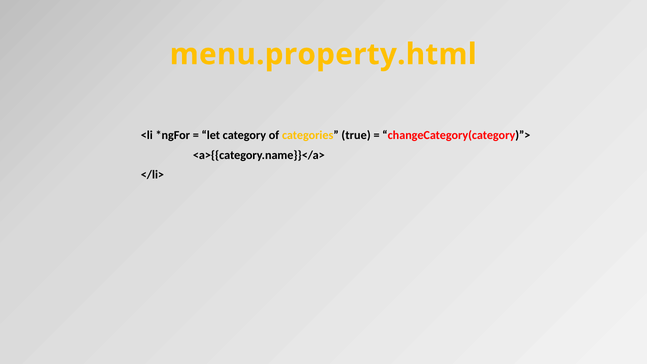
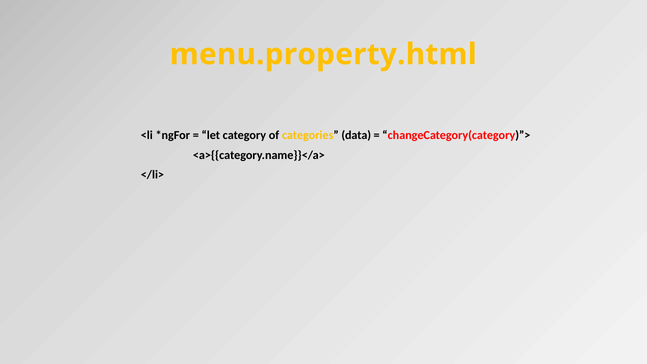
true: true -> data
